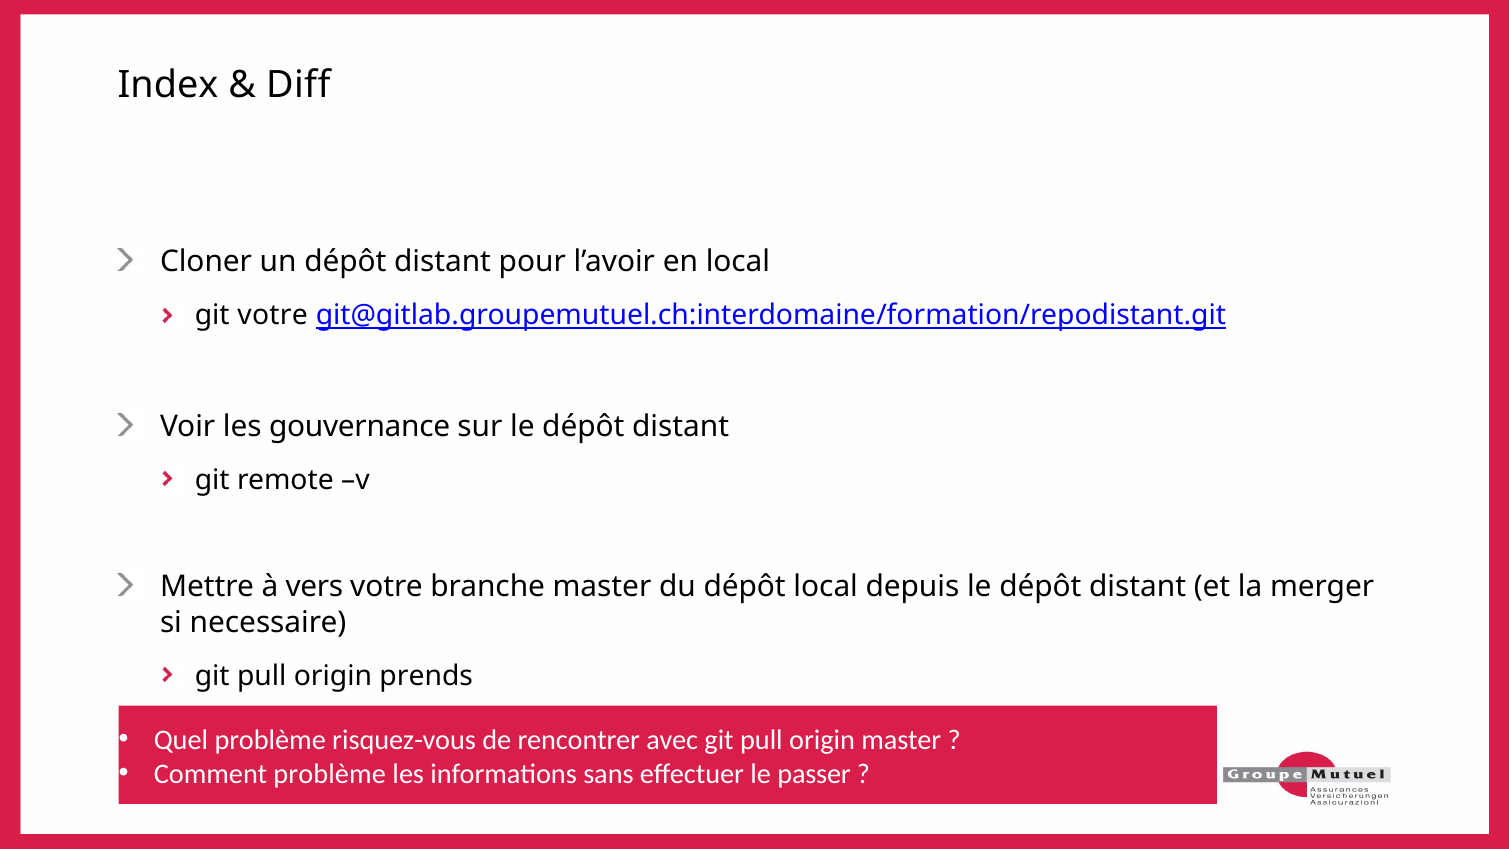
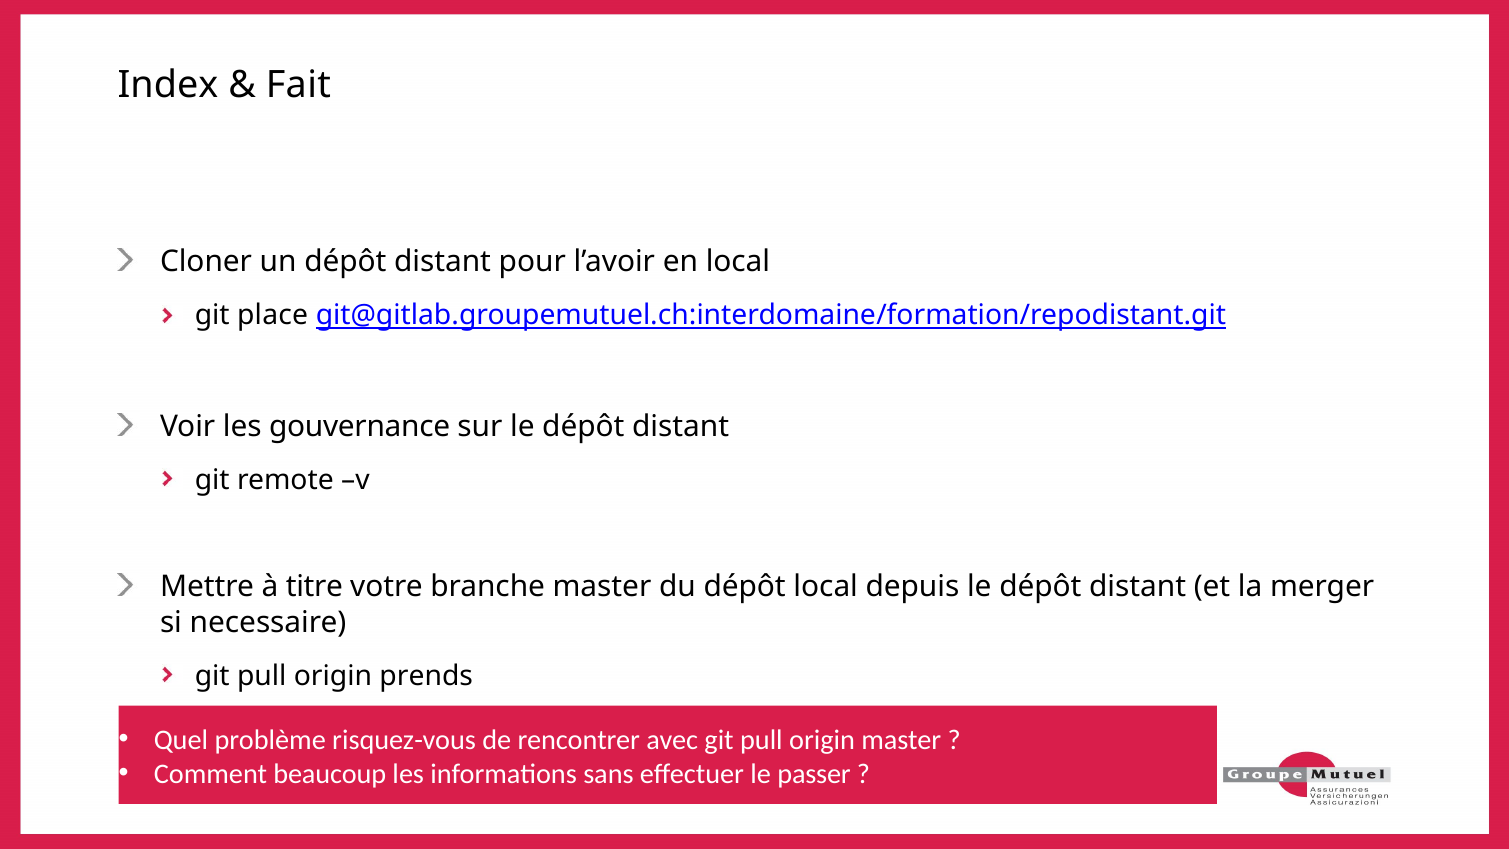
Diff: Diff -> Fait
git votre: votre -> place
vers: vers -> titre
Comment problème: problème -> beaucoup
